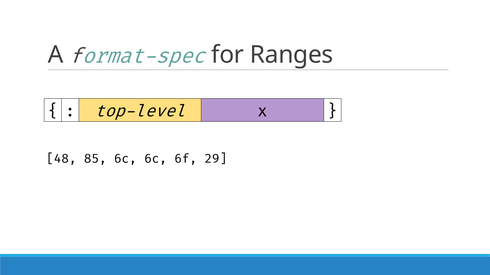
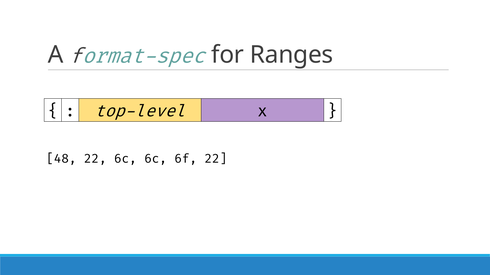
48 85: 85 -> 22
6f 29: 29 -> 22
